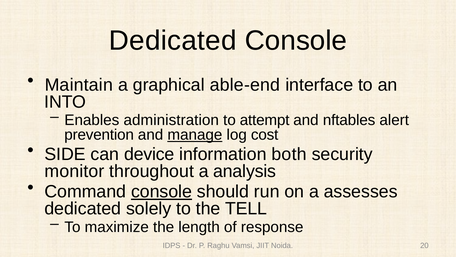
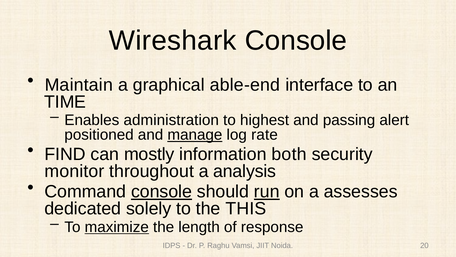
Dedicated at (173, 40): Dedicated -> Wireshark
INTO: INTO -> TIME
attempt: attempt -> highest
nftables: nftables -> passing
prevention: prevention -> positioned
cost: cost -> rate
SIDE: SIDE -> FIND
device: device -> mostly
run underline: none -> present
TELL: TELL -> THIS
maximize underline: none -> present
